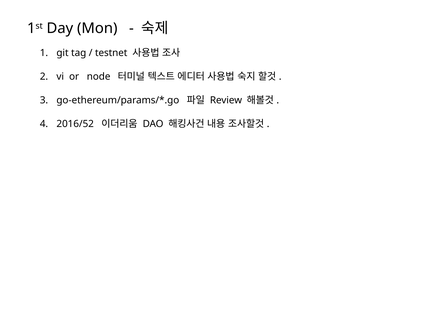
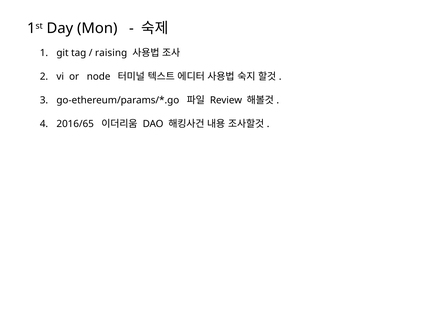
testnet: testnet -> raising
2016/52: 2016/52 -> 2016/65
